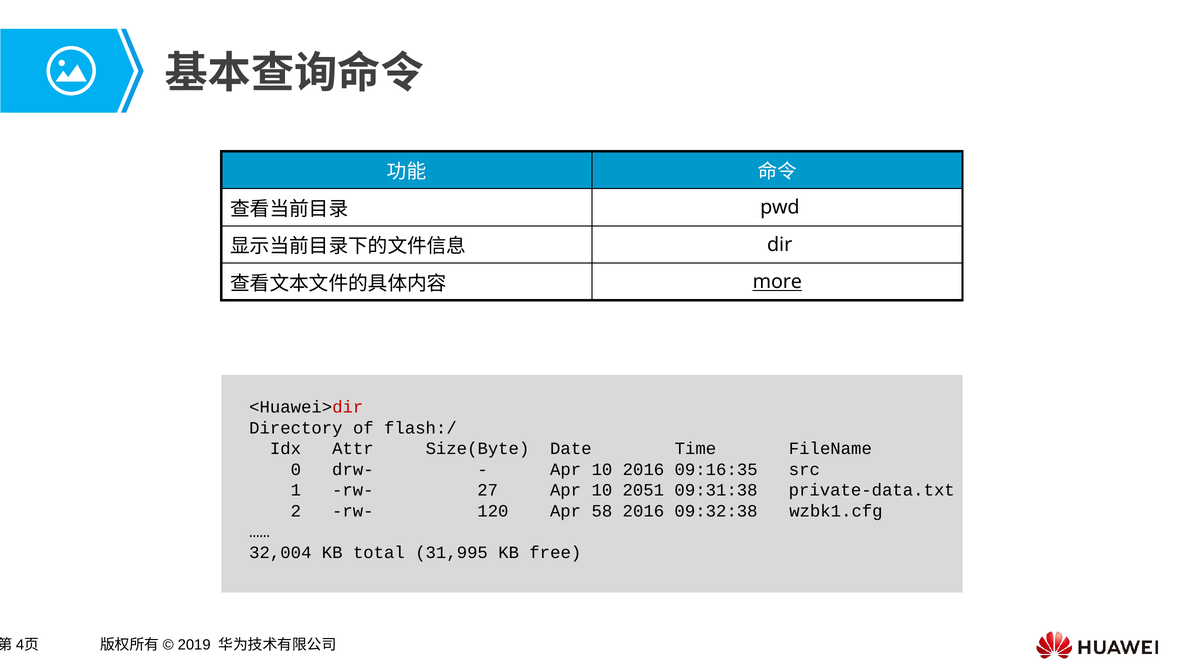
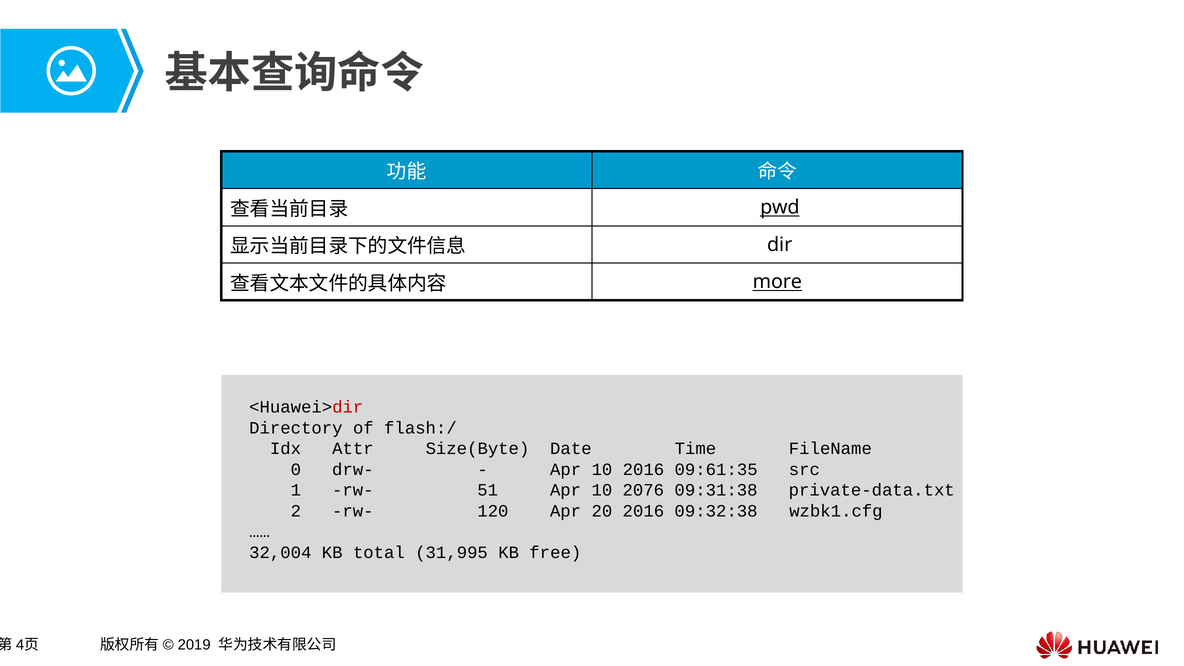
pwd underline: none -> present
09:16:35: 09:16:35 -> 09:61:35
27: 27 -> 51
2051: 2051 -> 2076
58: 58 -> 20
